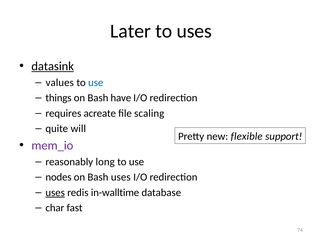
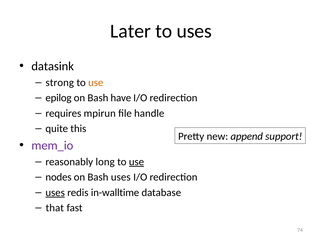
datasink underline: present -> none
values: values -> strong
use at (96, 83) colour: blue -> orange
things: things -> epilog
acreate: acreate -> mpirun
scaling: scaling -> handle
will: will -> this
flexible: flexible -> append
use at (136, 162) underline: none -> present
char: char -> that
